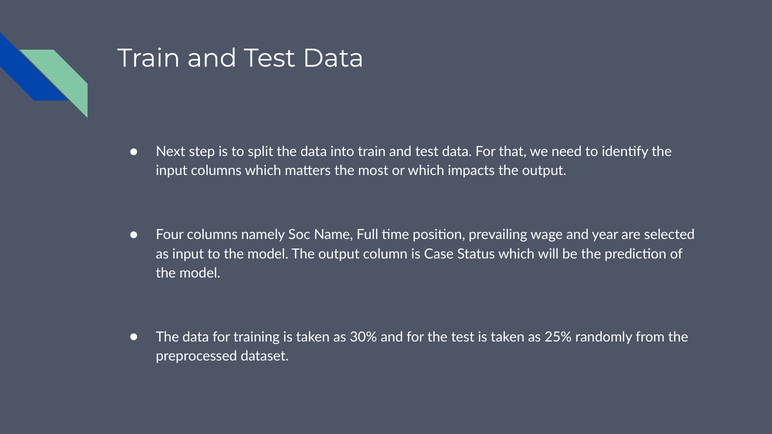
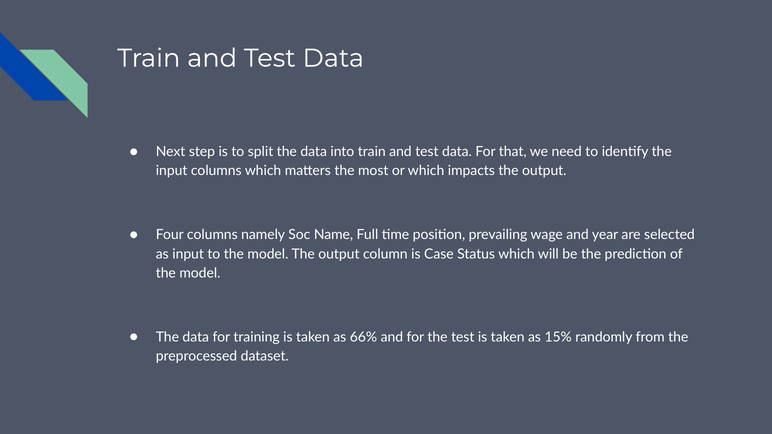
30%: 30% -> 66%
25%: 25% -> 15%
